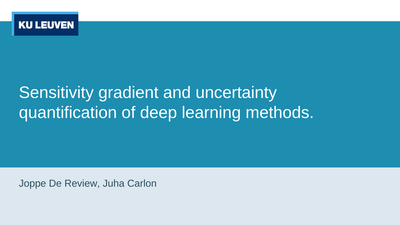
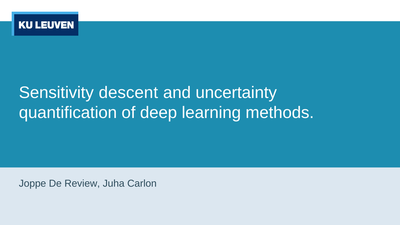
gradient: gradient -> descent
